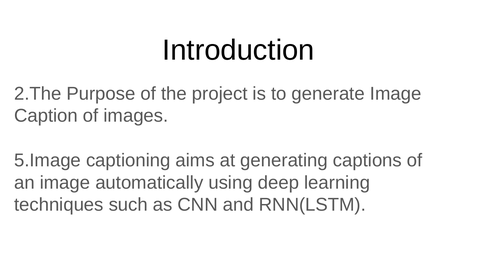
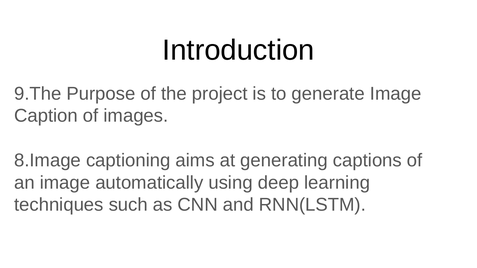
2.The: 2.The -> 9.The
5.Image: 5.Image -> 8.Image
